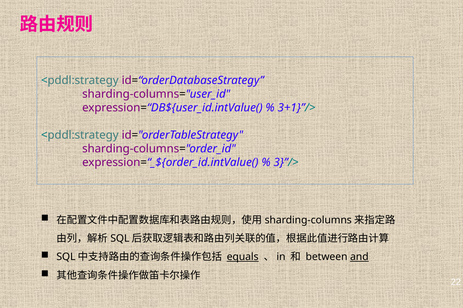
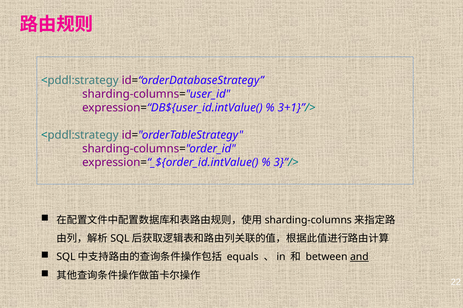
equals underline: present -> none
